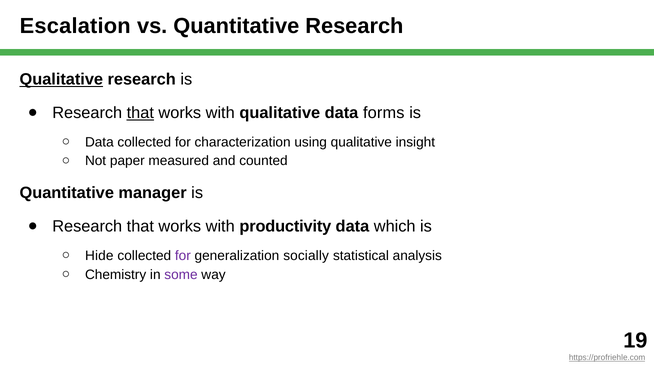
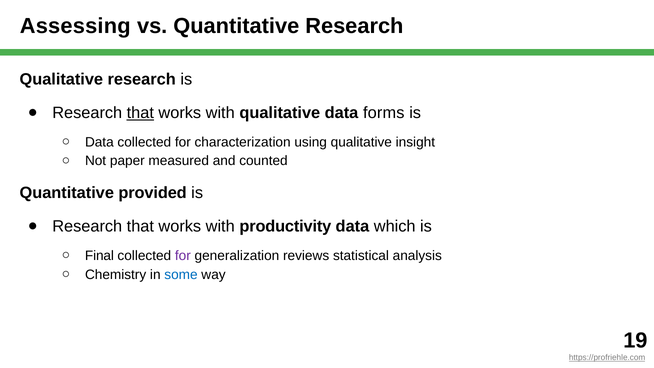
Escalation: Escalation -> Assessing
Qualitative at (61, 79) underline: present -> none
manager: manager -> provided
Hide: Hide -> Final
socially: socially -> reviews
some colour: purple -> blue
